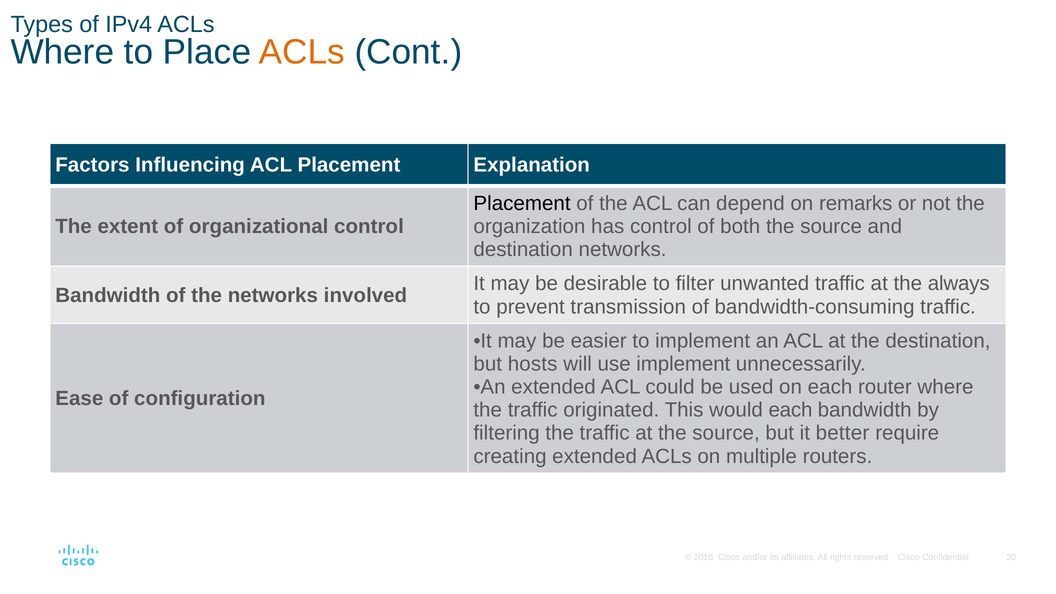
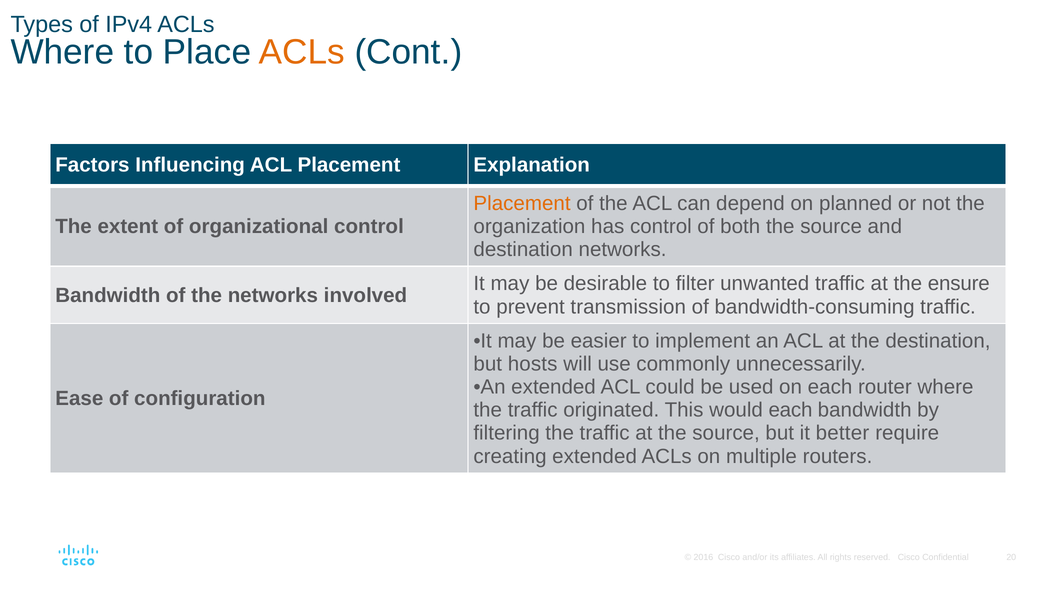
Placement at (522, 203) colour: black -> orange
remarks: remarks -> planned
always: always -> ensure
use implement: implement -> commonly
